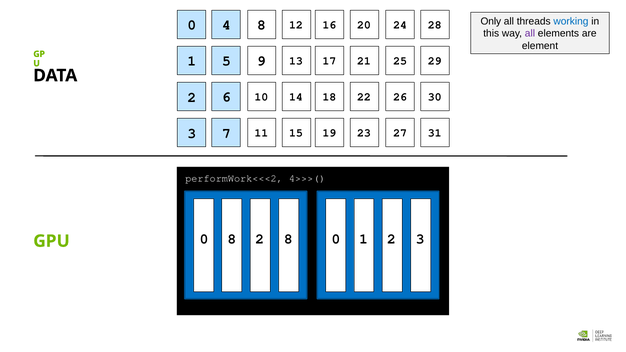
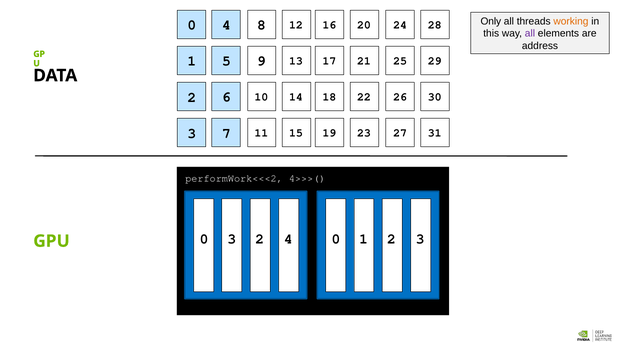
working colour: blue -> orange
element: element -> address
0 8: 8 -> 3
2 8: 8 -> 4
